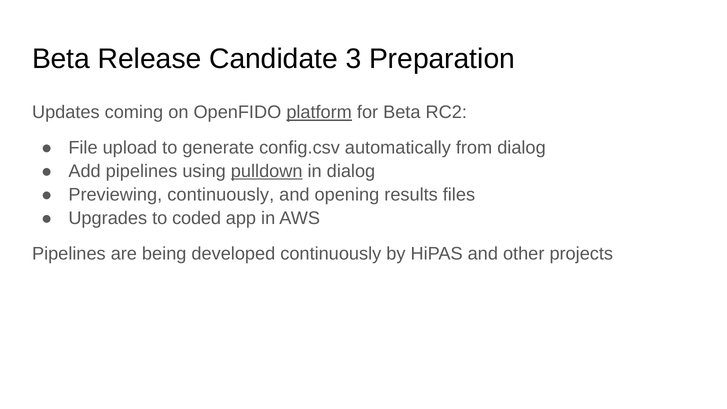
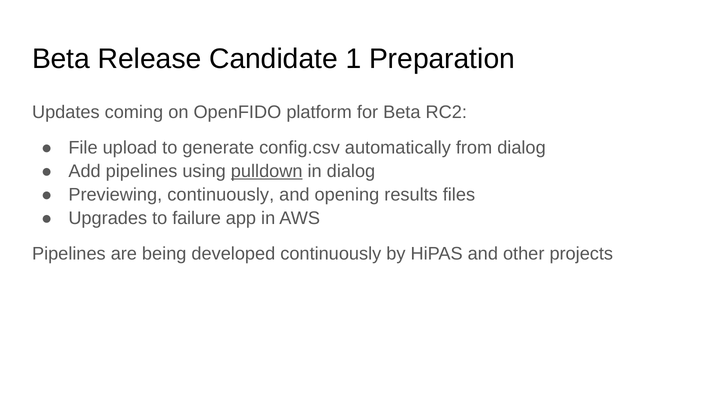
3: 3 -> 1
platform underline: present -> none
coded: coded -> failure
